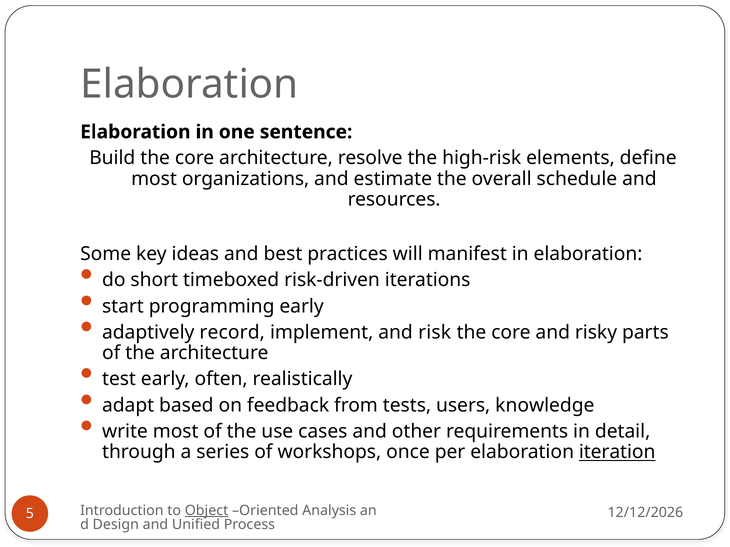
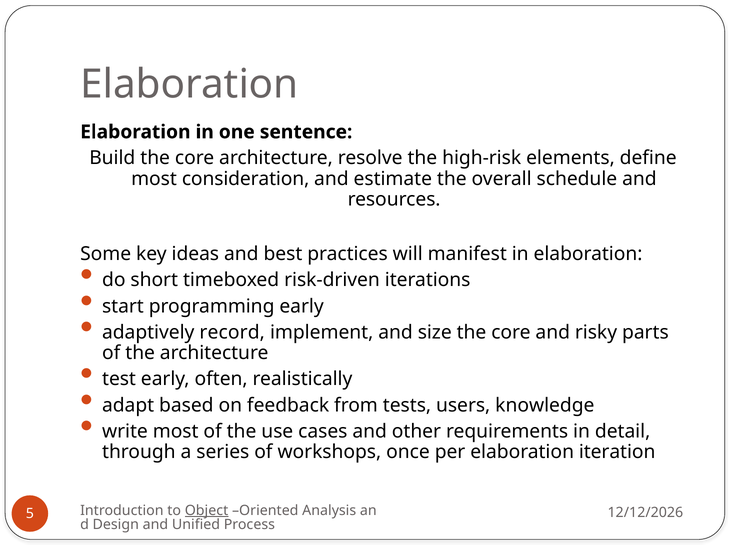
organizations: organizations -> consideration
risk: risk -> size
iteration underline: present -> none
